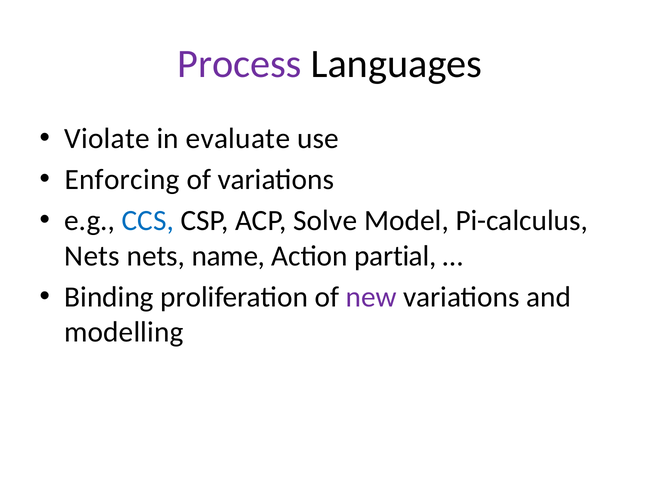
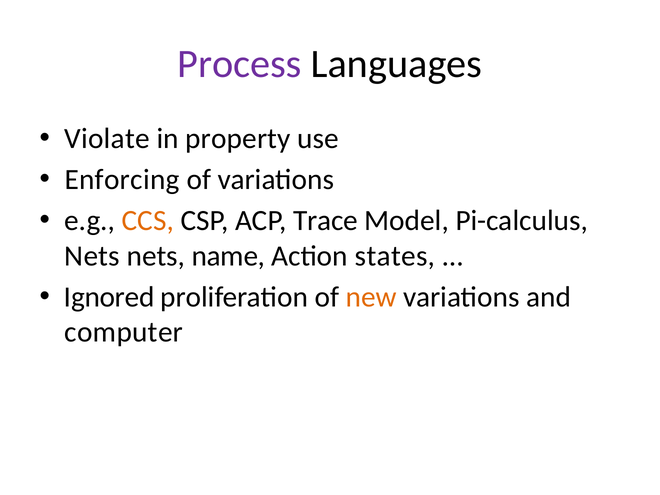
evaluate: evaluate -> property
CCS colour: blue -> orange
Solve: Solve -> Trace
partial: partial -> states
Binding: Binding -> Ignored
new colour: purple -> orange
modelling: modelling -> computer
